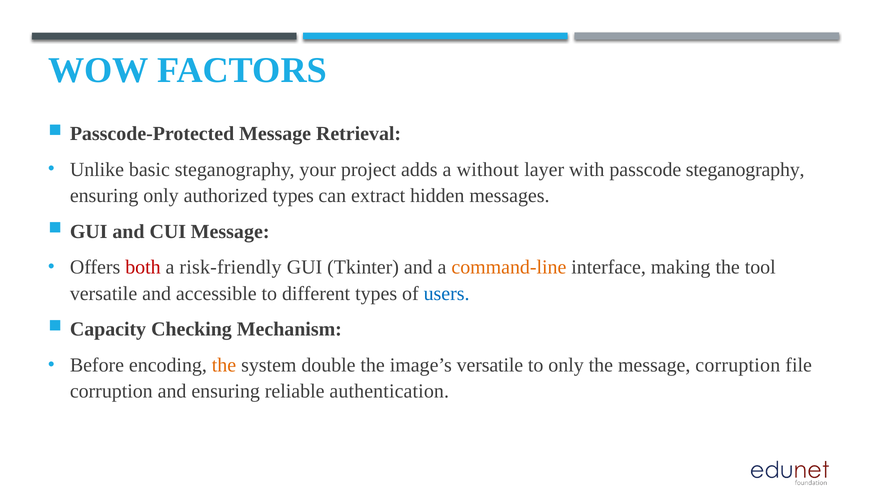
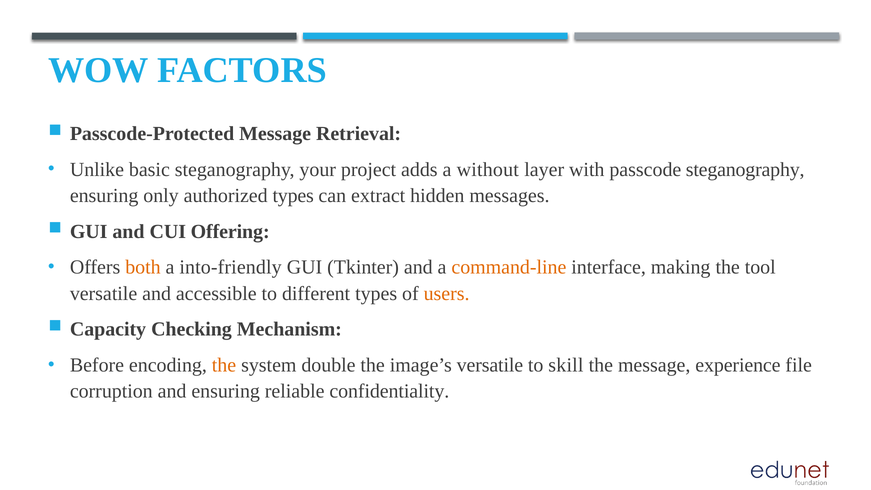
CUI Message: Message -> Offering
both colour: red -> orange
risk-friendly: risk-friendly -> into-friendly
users colour: blue -> orange
to only: only -> skill
message corruption: corruption -> experience
authentication: authentication -> confidentiality
